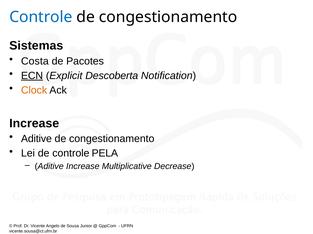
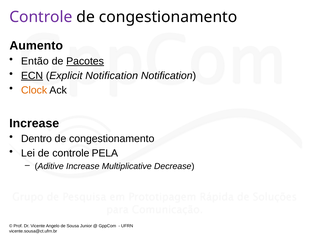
Controle at (41, 17) colour: blue -> purple
Sistemas: Sistemas -> Aumento
Costa: Costa -> Então
Pacotes underline: none -> present
Explicit Descoberta: Descoberta -> Notification
Aditive at (36, 139): Aditive -> Dentro
